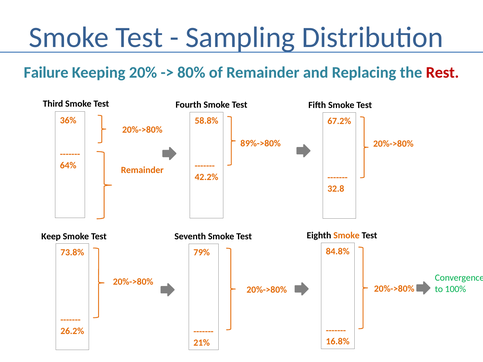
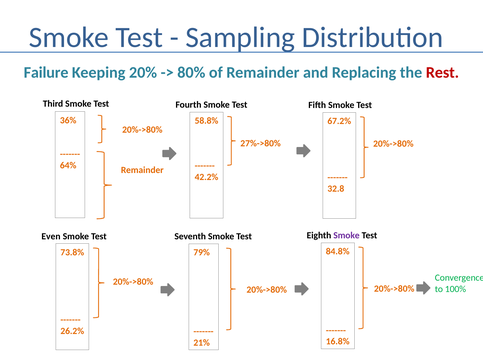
89%->80%: 89%->80% -> 27%->80%
Smoke at (347, 236) colour: orange -> purple
Keep: Keep -> Even
